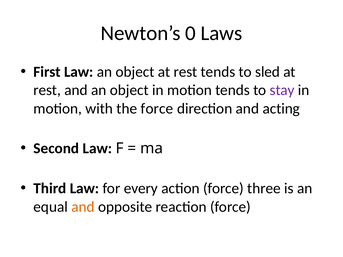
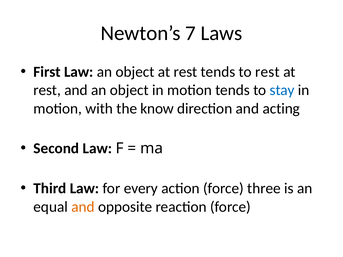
0: 0 -> 7
to sled: sled -> rest
stay colour: purple -> blue
the force: force -> know
